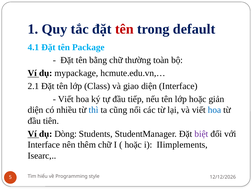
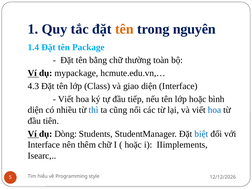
tên at (124, 29) colour: red -> orange
default: default -> nguyên
4.1: 4.1 -> 1.4
2.1: 2.1 -> 4.3
giản: giản -> bình
biệt colour: purple -> blue
